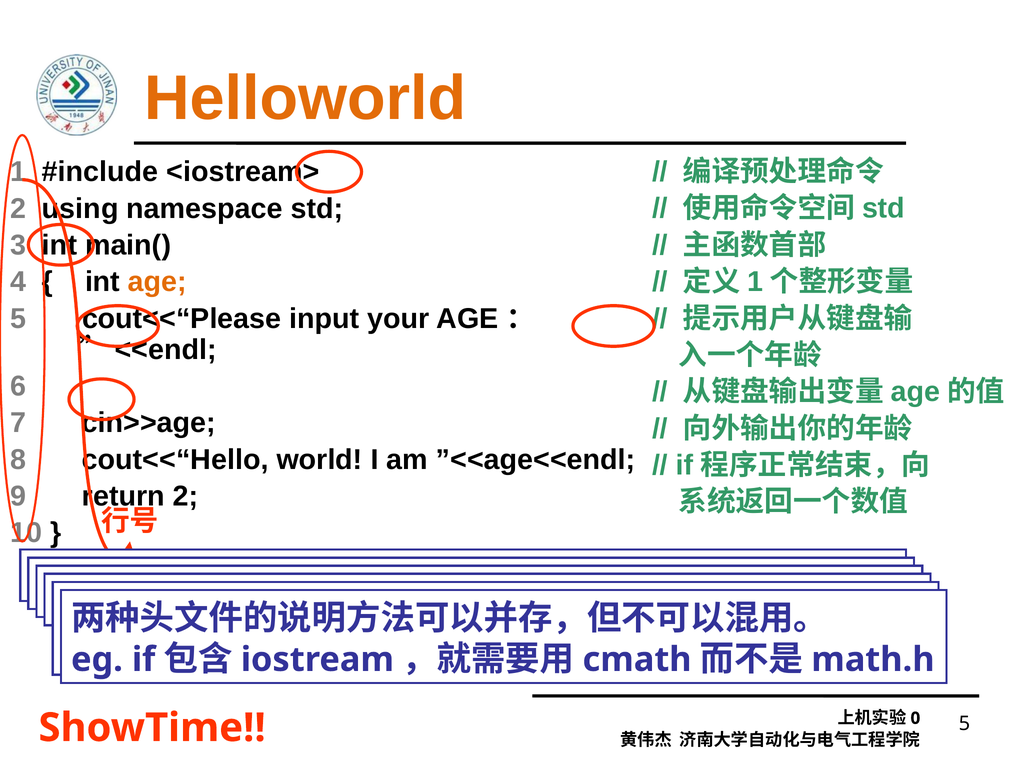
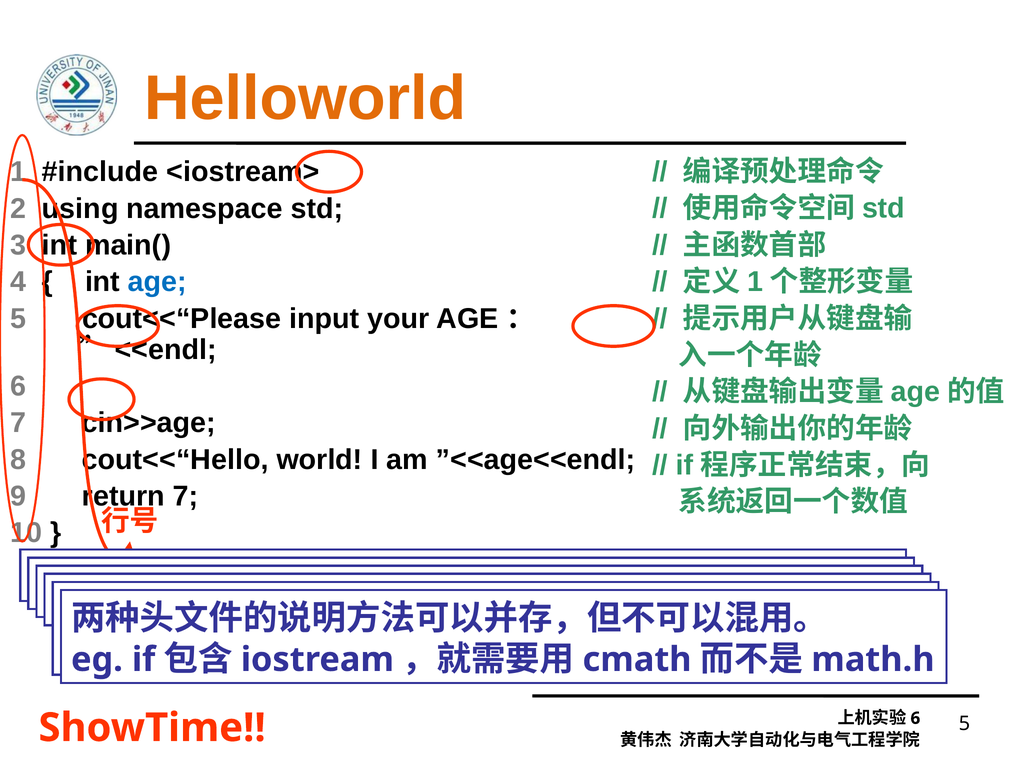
age at (157, 282) colour: orange -> blue
return 2: 2 -> 7
0 at (915, 718): 0 -> 6
